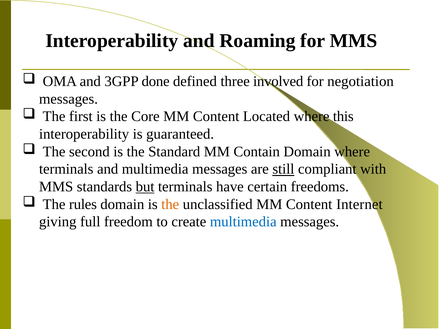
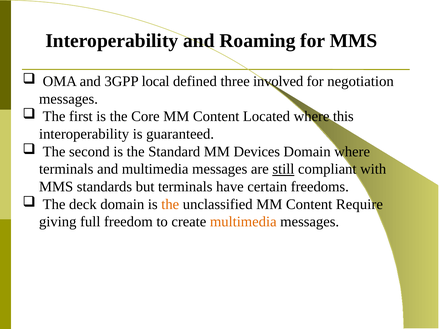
done: done -> local
Contain: Contain -> Devices
but underline: present -> none
rules: rules -> deck
Internet: Internet -> Require
multimedia at (243, 222) colour: blue -> orange
